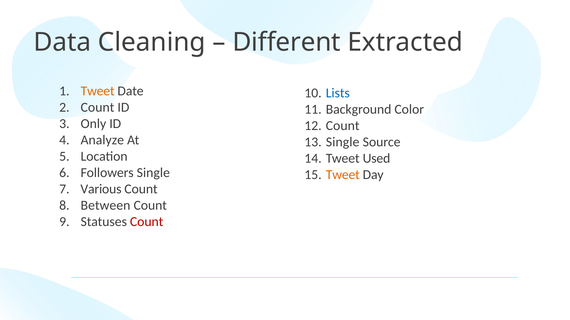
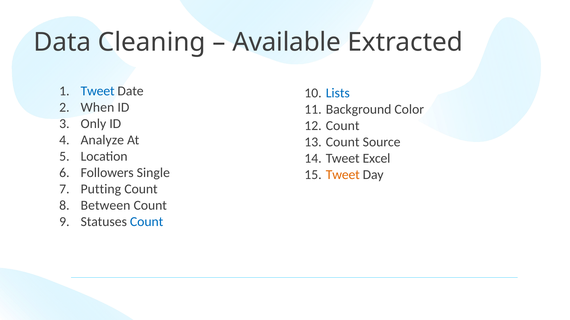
Different: Different -> Available
Tweet at (98, 91) colour: orange -> blue
Count at (97, 107): Count -> When
Single at (343, 142): Single -> Count
Used: Used -> Excel
Various: Various -> Putting
Count at (147, 222) colour: red -> blue
